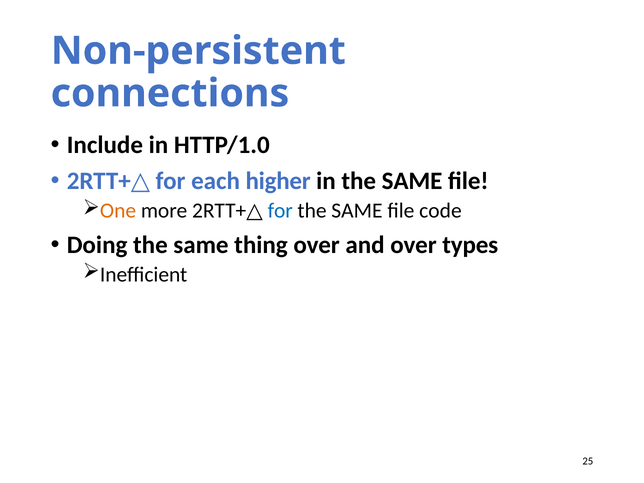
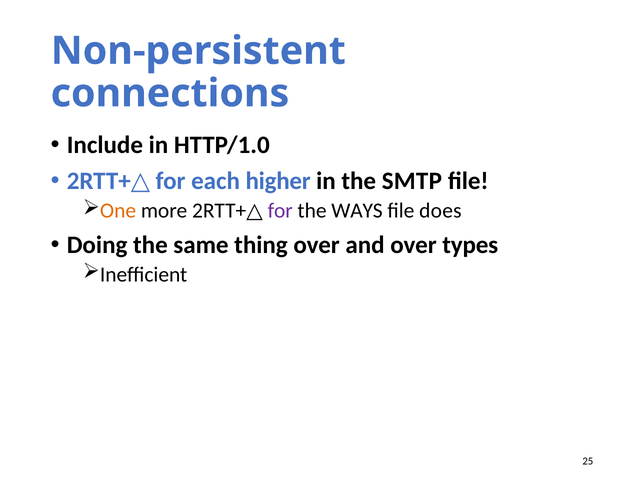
in the SAME: SAME -> SMTP
for at (280, 211) colour: blue -> purple
SAME at (357, 211): SAME -> WAYS
code: code -> does
